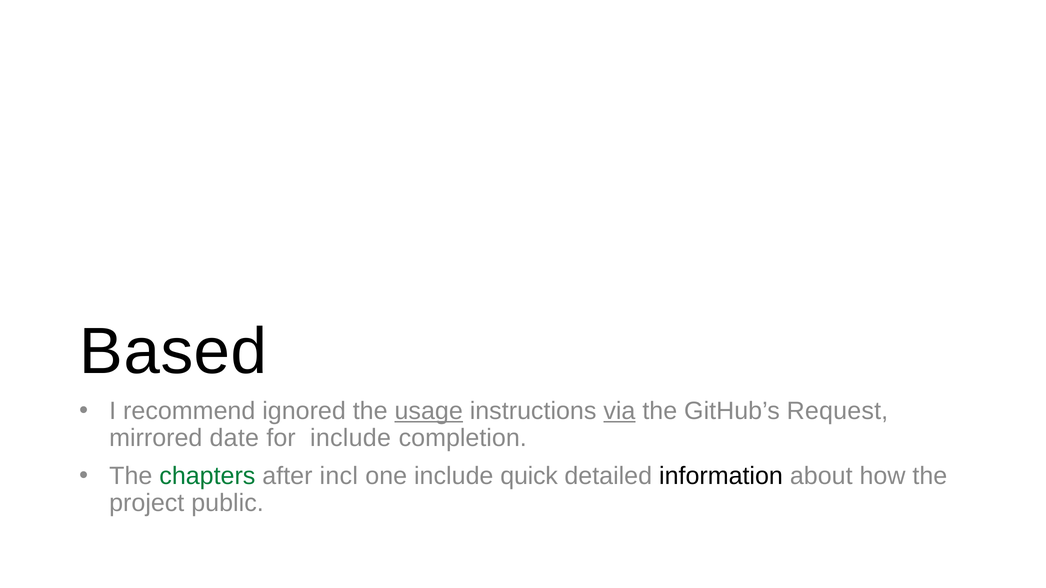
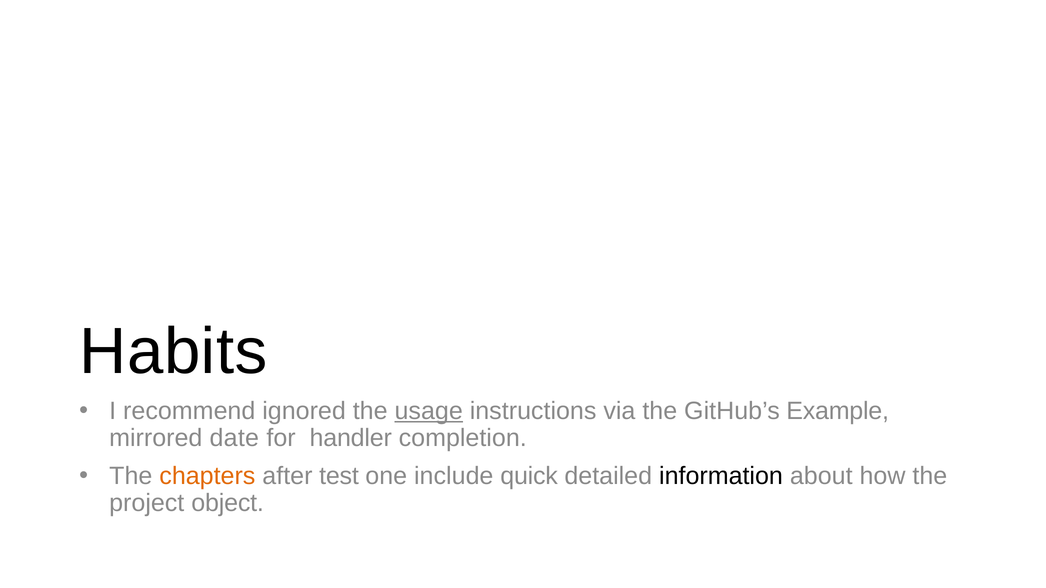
Based: Based -> Habits
via underline: present -> none
Request: Request -> Example
for include: include -> handler
chapters colour: green -> orange
incl: incl -> test
public: public -> object
